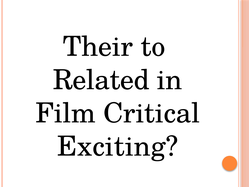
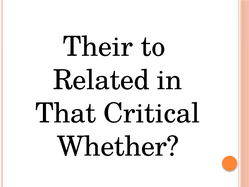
Film: Film -> That
Exciting: Exciting -> Whether
